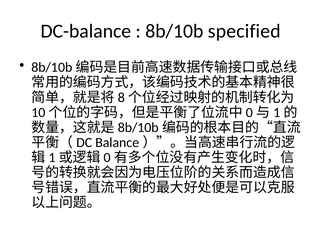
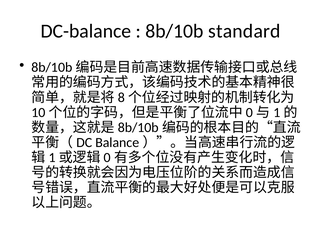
specified: specified -> standard
